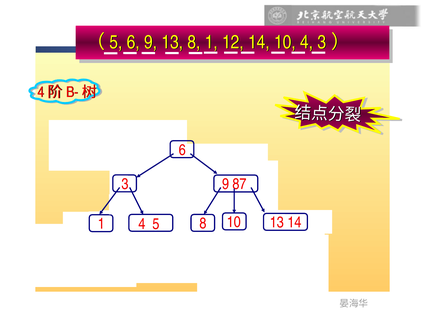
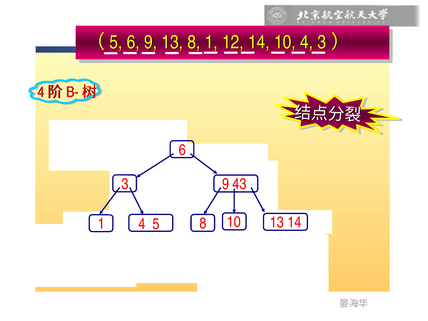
87: 87 -> 43
